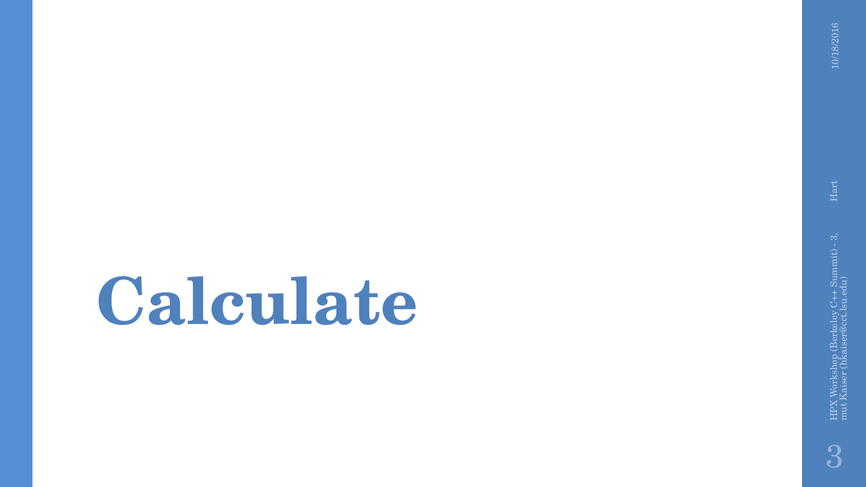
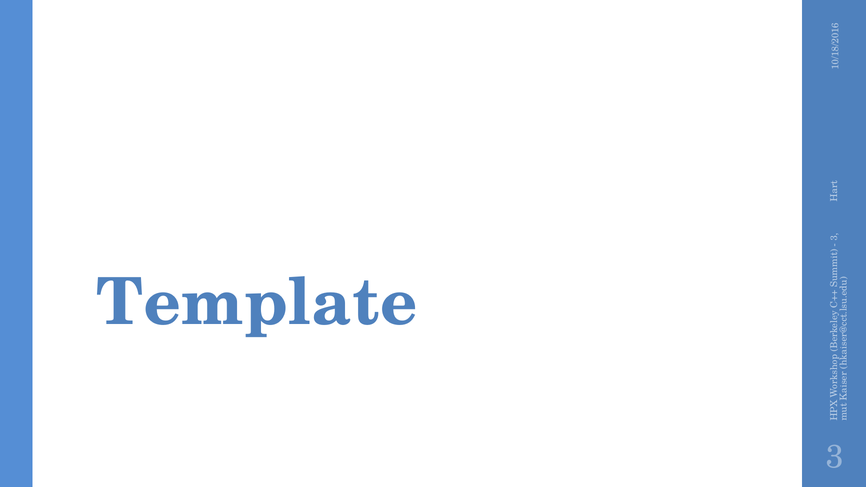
Calculate: Calculate -> Template
